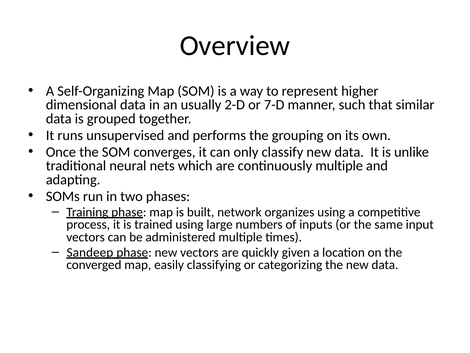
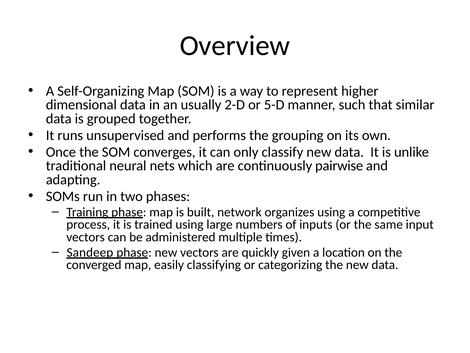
7-D: 7-D -> 5-D
continuously multiple: multiple -> pairwise
